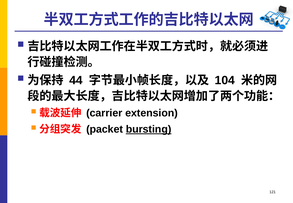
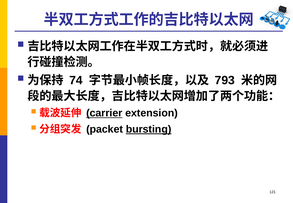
44: 44 -> 74
104: 104 -> 793
carrier underline: none -> present
